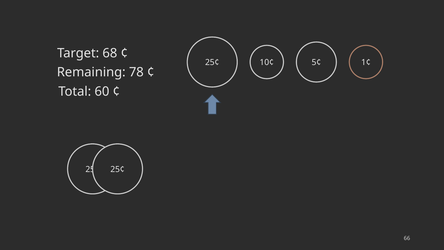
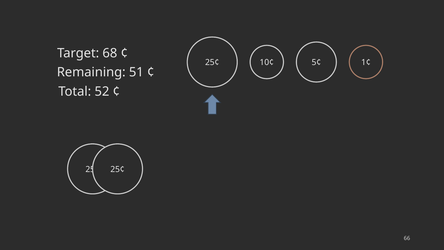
78: 78 -> 51
60: 60 -> 52
